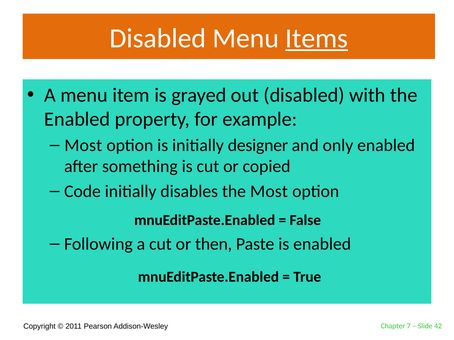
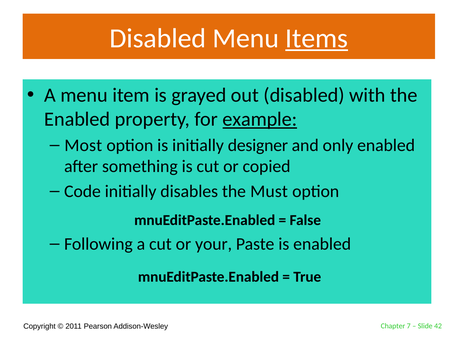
example underline: none -> present
the Most: Most -> Must
then: then -> your
